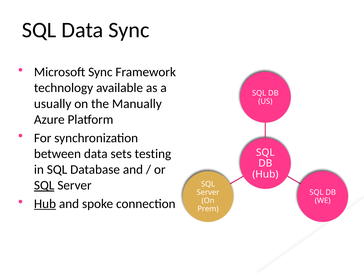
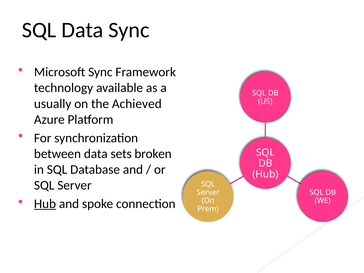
Manually: Manually -> Achieved
testing: testing -> broken
SQL at (44, 185) underline: present -> none
